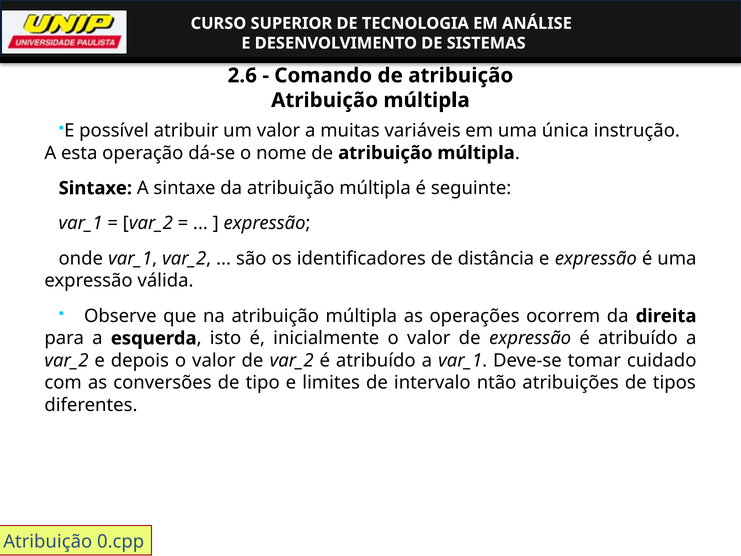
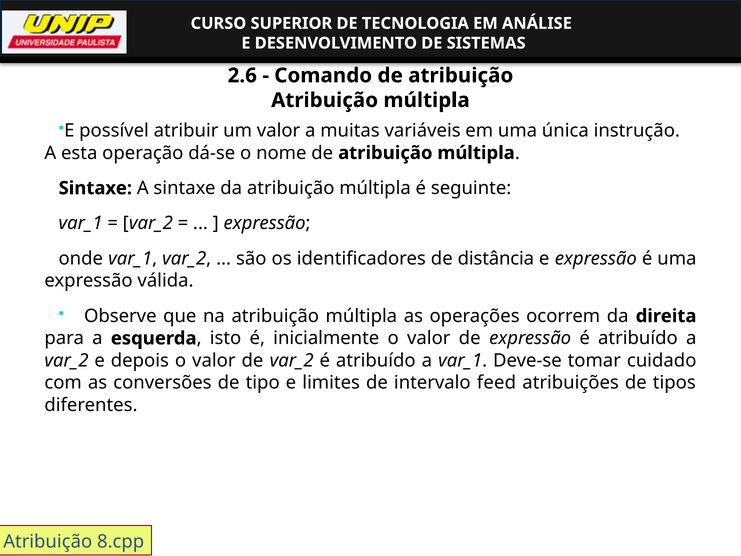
ntão: ntão -> feed
0.cpp: 0.cpp -> 8.cpp
